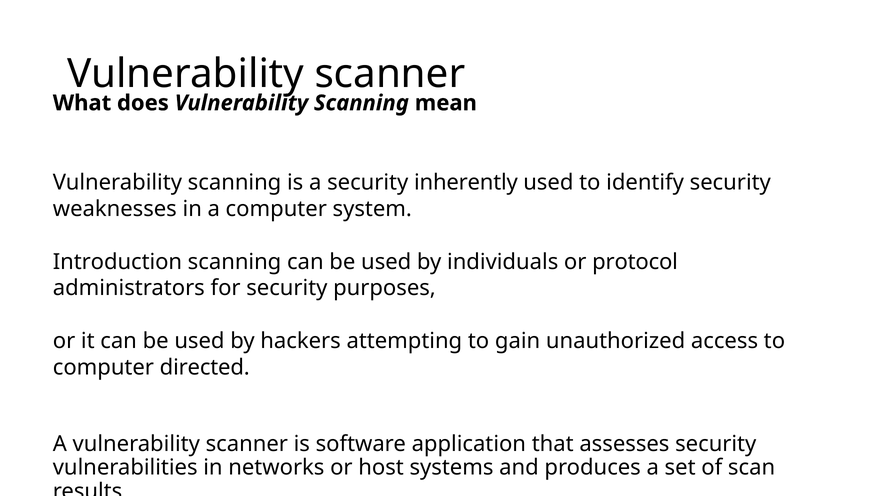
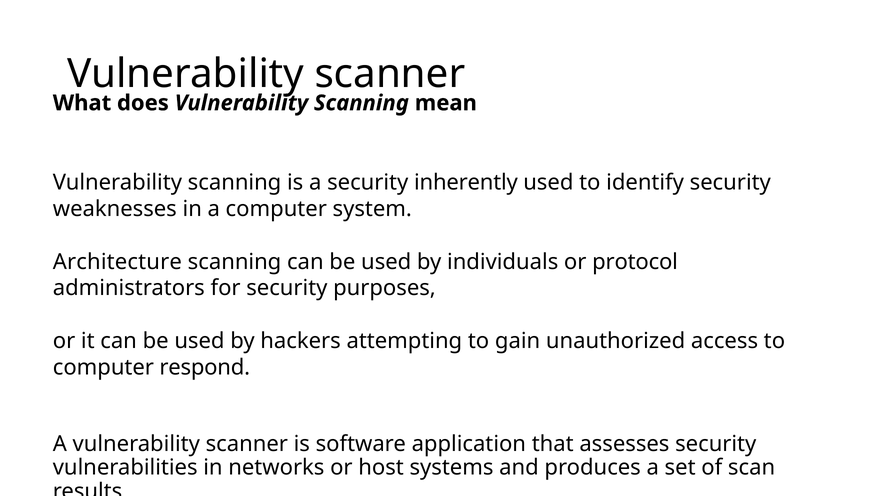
Introduction: Introduction -> Architecture
directed: directed -> respond
